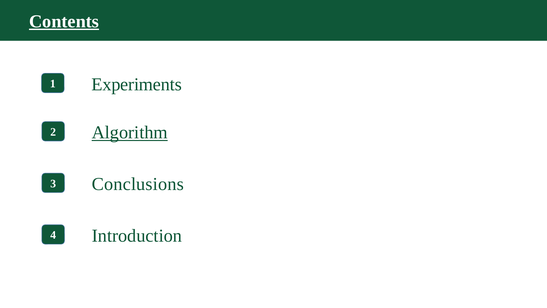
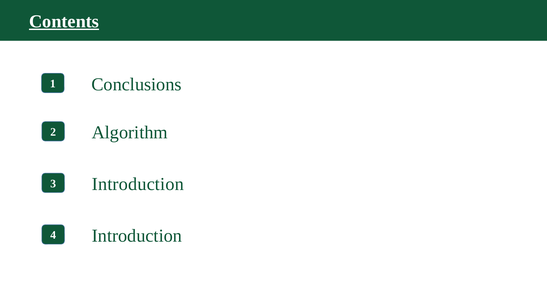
Experiments: Experiments -> Conclusions
Algorithm underline: present -> none
3 Conclusions: Conclusions -> Introduction
